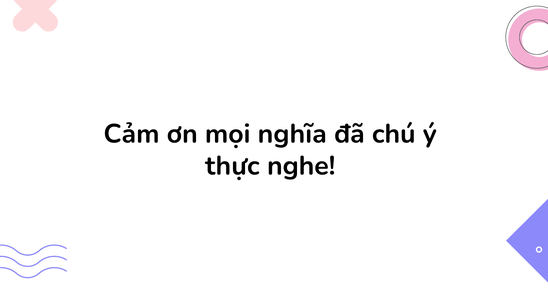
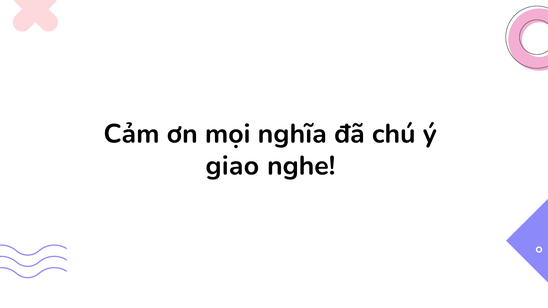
thực: thực -> giao
